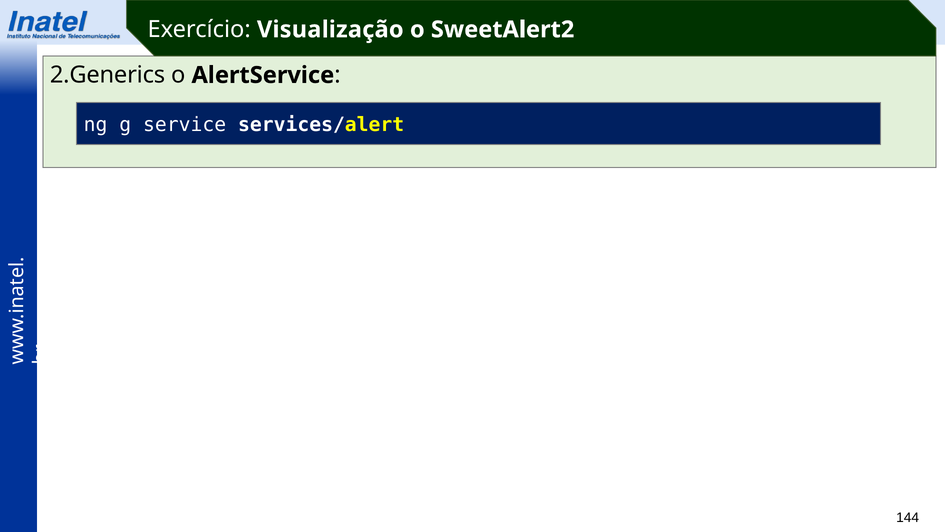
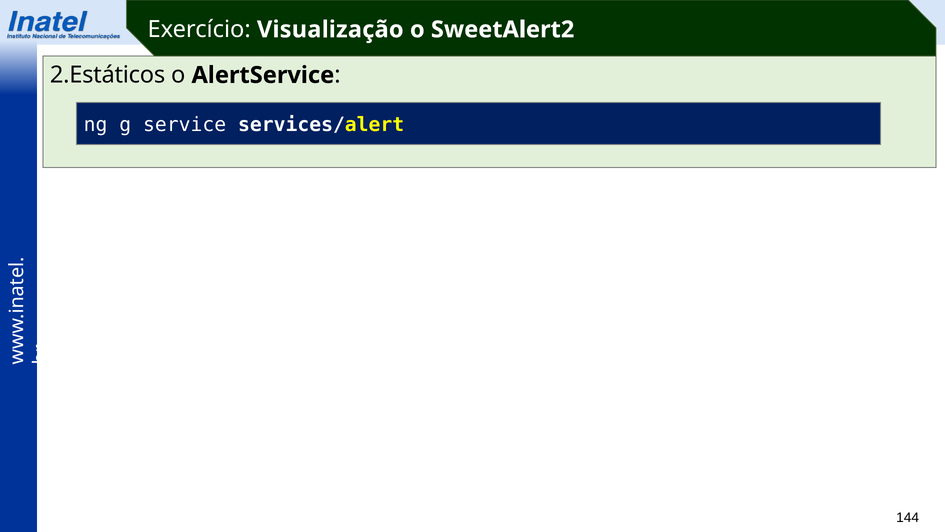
2.Generics: 2.Generics -> 2.Estáticos
